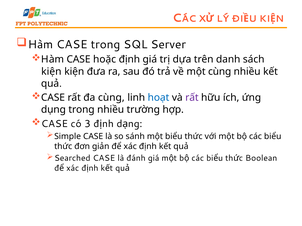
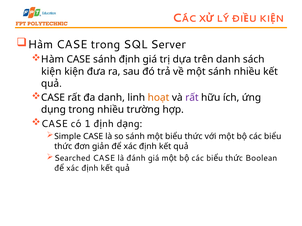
CASE hoặc: hoặc -> sánh
một cùng: cùng -> sánh
đa cùng: cùng -> danh
hoạt colour: blue -> orange
3: 3 -> 1
